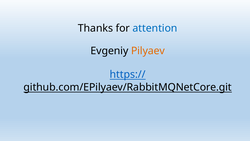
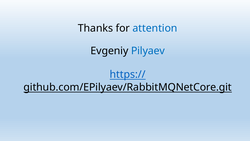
Pilyaev colour: orange -> blue
